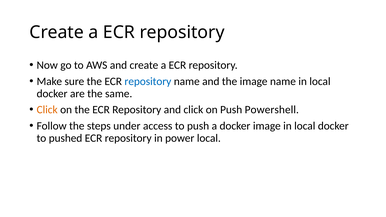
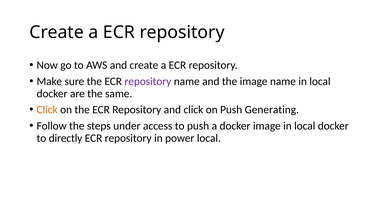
repository at (148, 81) colour: blue -> purple
Powershell: Powershell -> Generating
pushed: pushed -> directly
